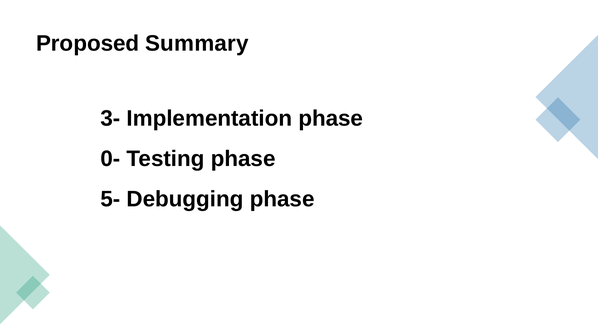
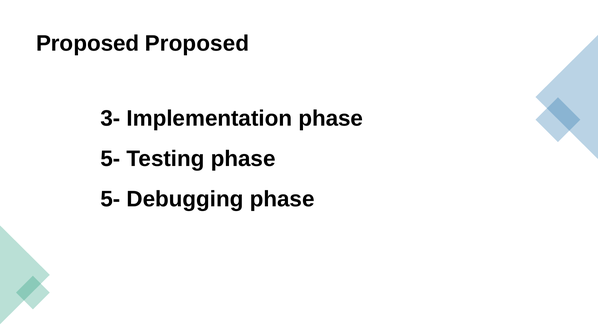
Proposed Summary: Summary -> Proposed
0- at (110, 159): 0- -> 5-
